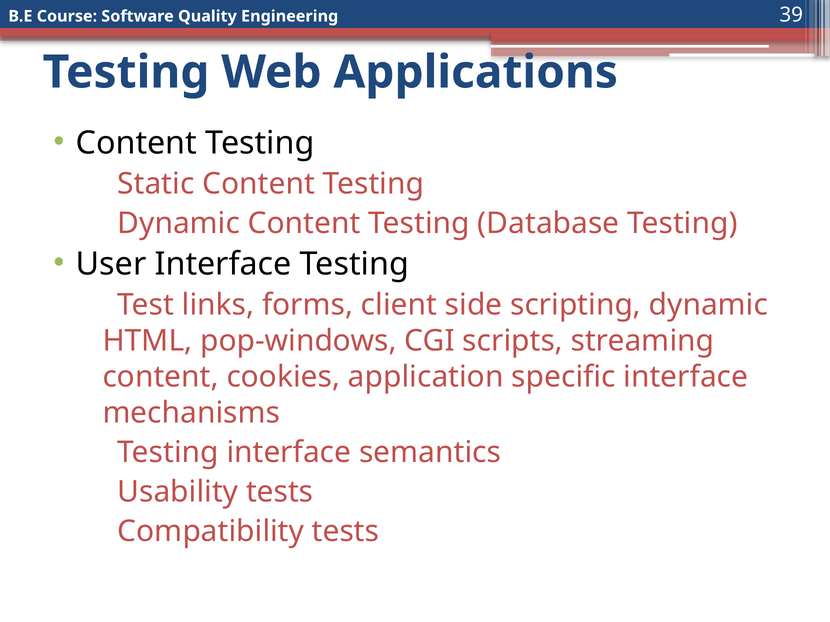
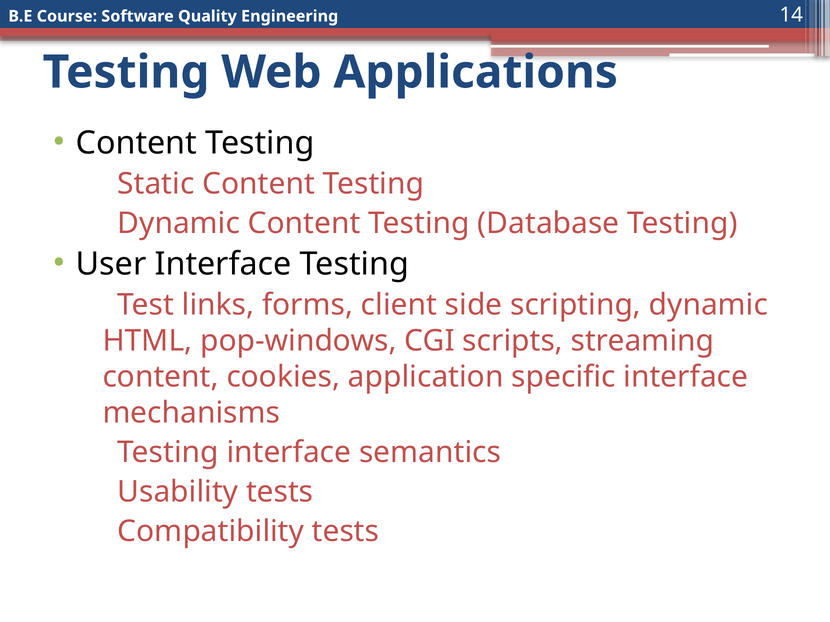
39: 39 -> 14
